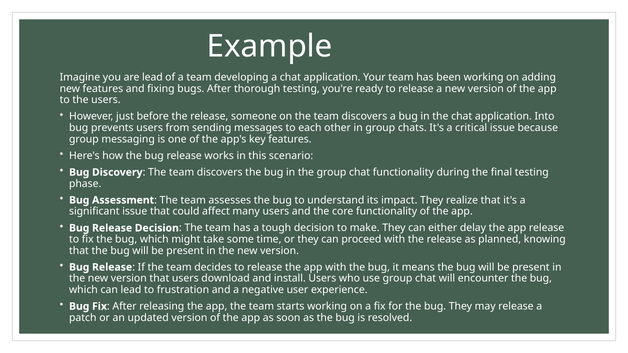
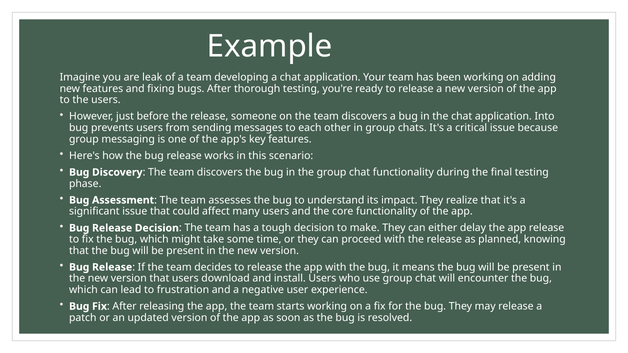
are lead: lead -> leak
